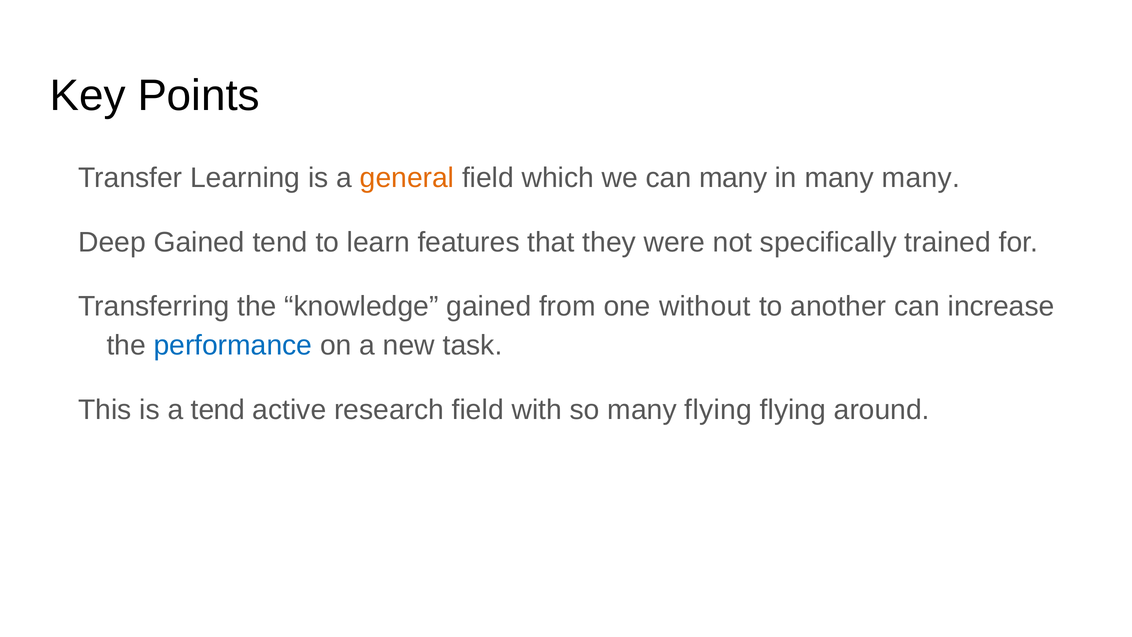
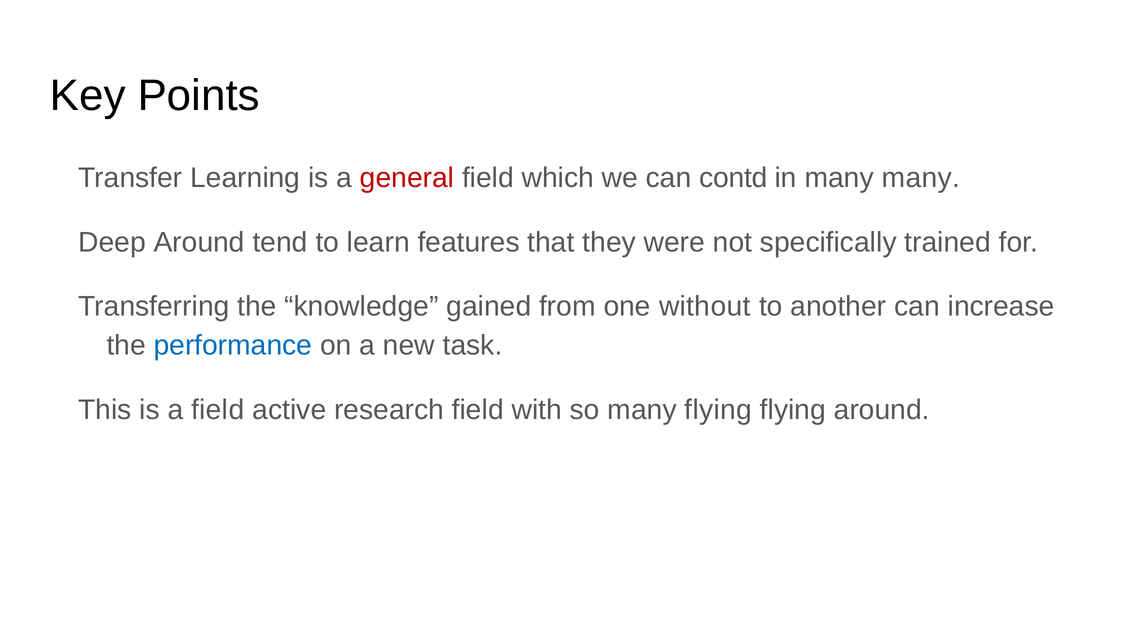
general colour: orange -> red
can many: many -> contd
Deep Gained: Gained -> Around
a tend: tend -> field
